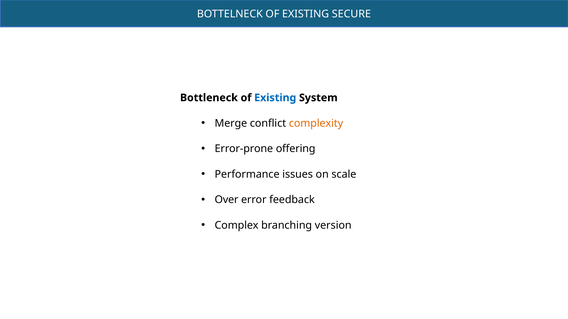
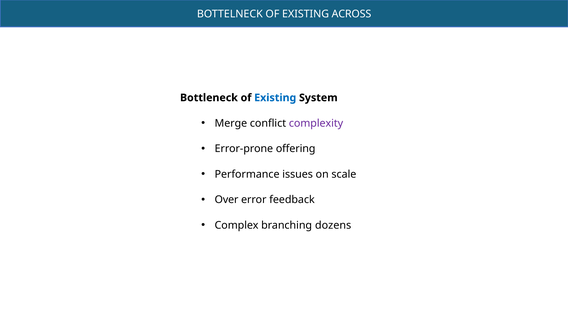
SECURE: SECURE -> ACROSS
complexity colour: orange -> purple
version: version -> dozens
